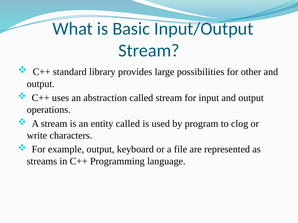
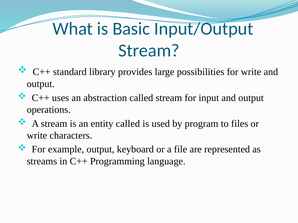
for other: other -> write
clog: clog -> files
